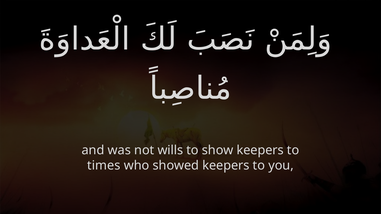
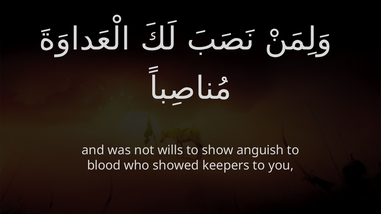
show keepers: keepers -> anguish
times: times -> blood
